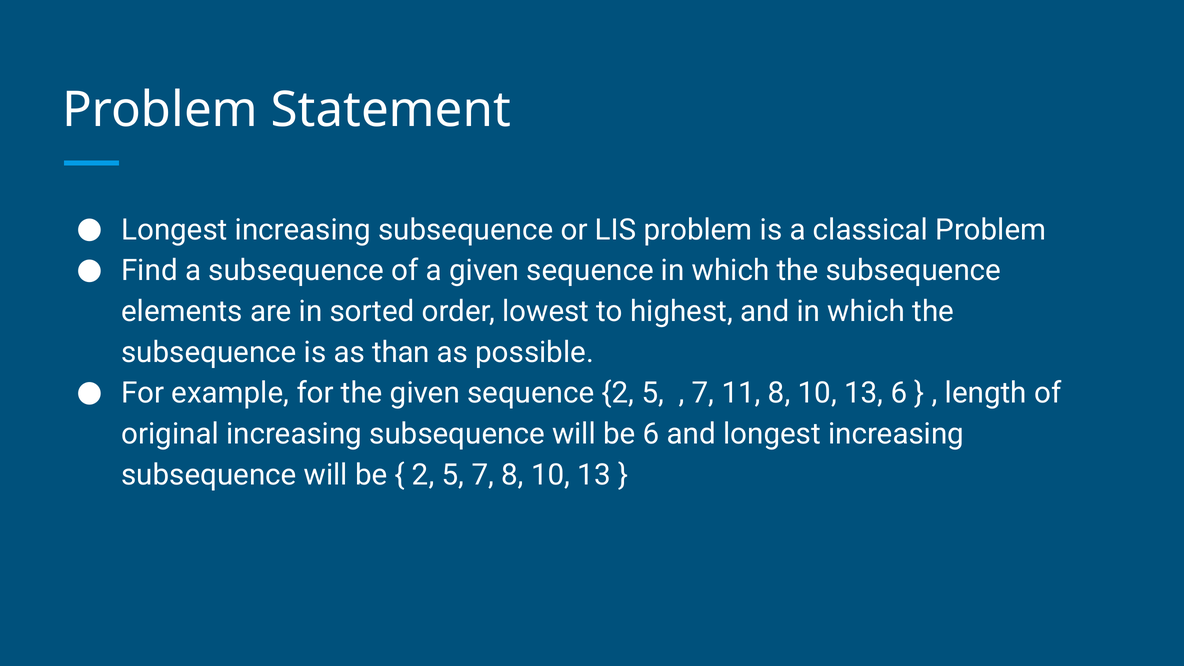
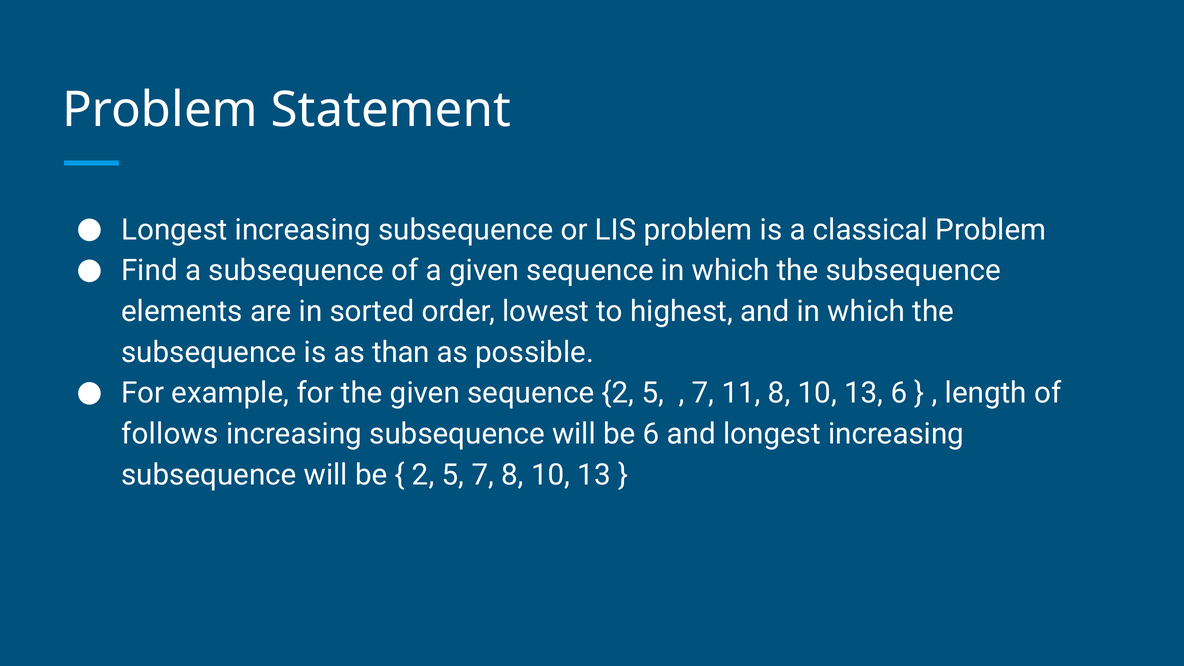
original: original -> follows
